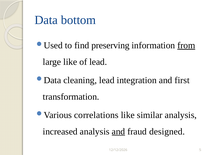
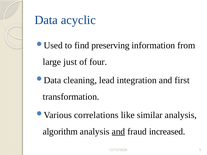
bottom: bottom -> acyclic
from underline: present -> none
large like: like -> just
of lead: lead -> four
increased: increased -> algorithm
designed: designed -> increased
